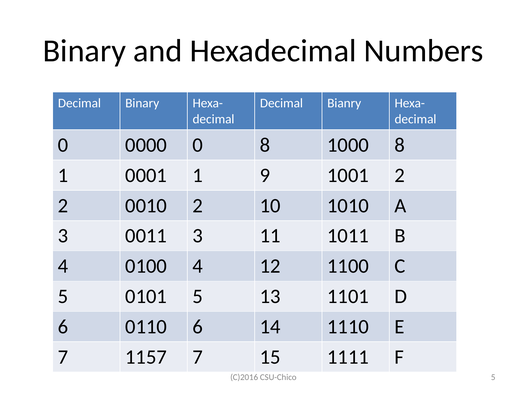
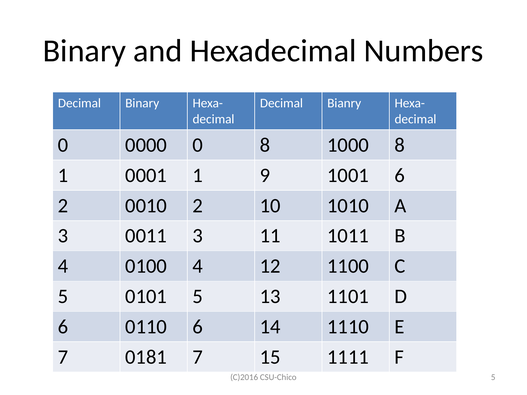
1001 2: 2 -> 6
1157: 1157 -> 0181
